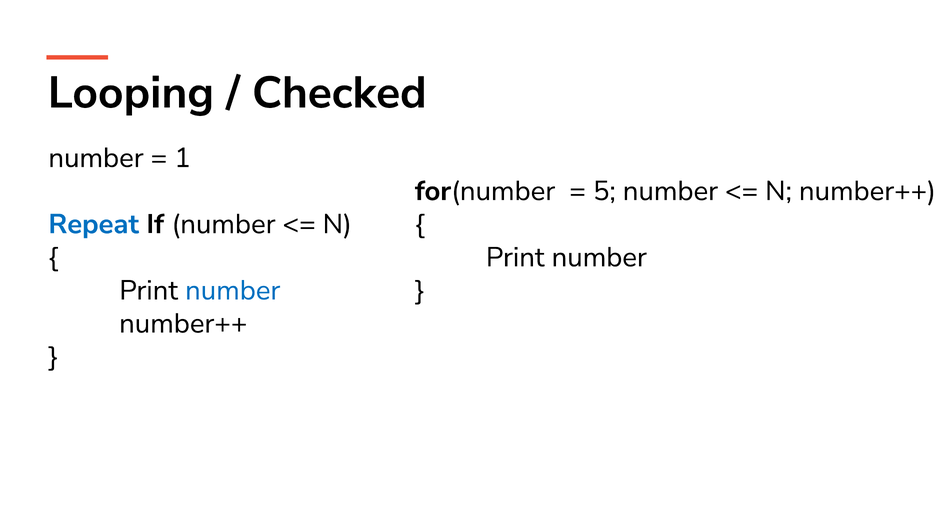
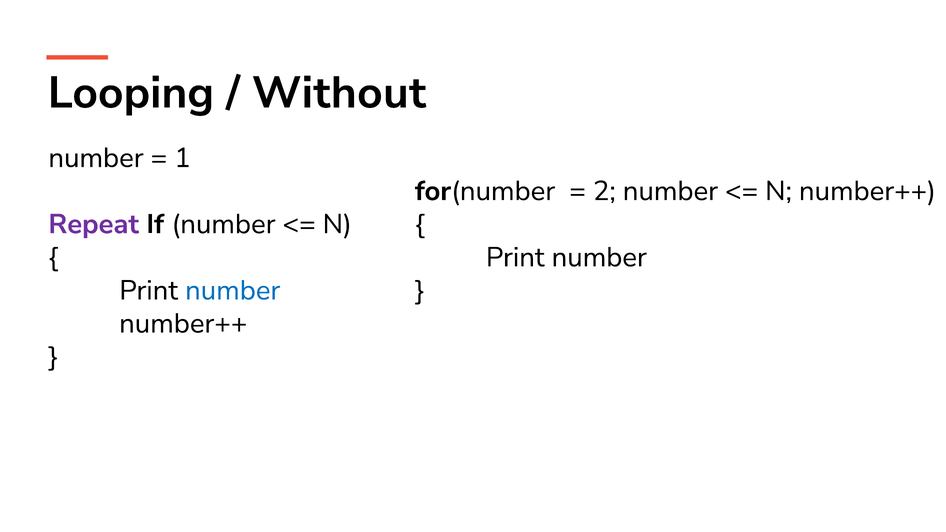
Checked: Checked -> Without
5: 5 -> 2
Repeat colour: blue -> purple
